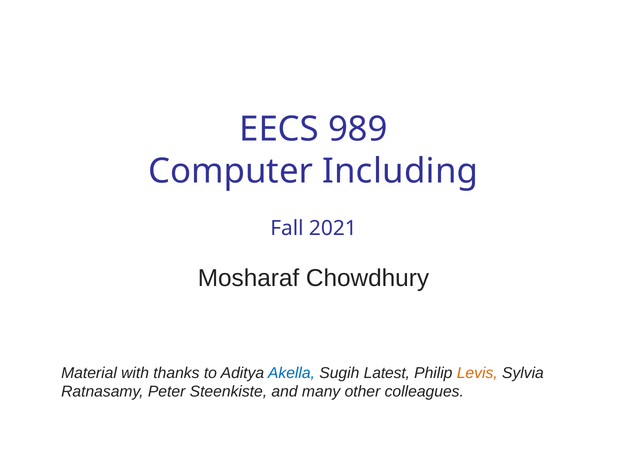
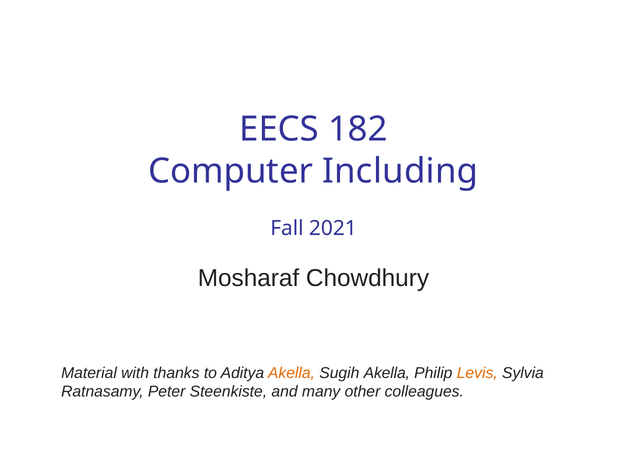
989: 989 -> 182
Akella at (291, 373) colour: blue -> orange
Sugih Latest: Latest -> Akella
